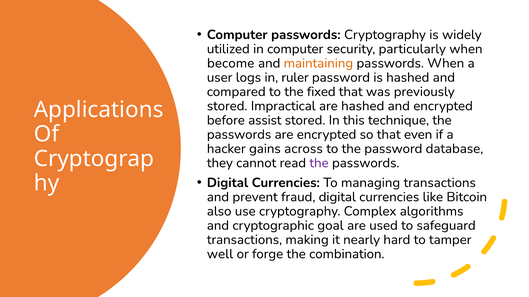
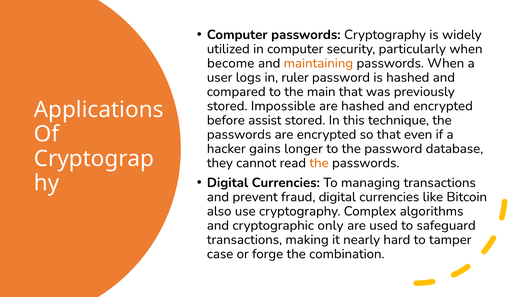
fixed: fixed -> main
Impractical: Impractical -> Impossible
across: across -> longer
the at (319, 163) colour: purple -> orange
goal: goal -> only
well: well -> case
